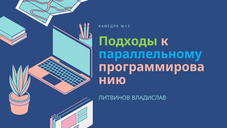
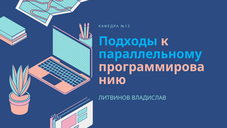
Подходы colour: light green -> light blue
